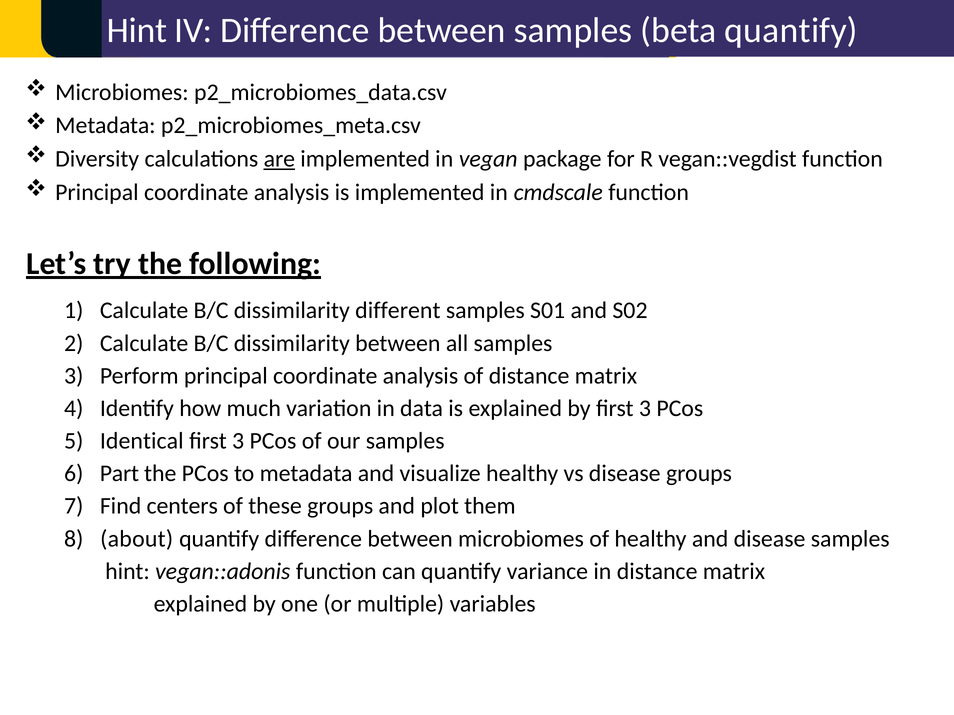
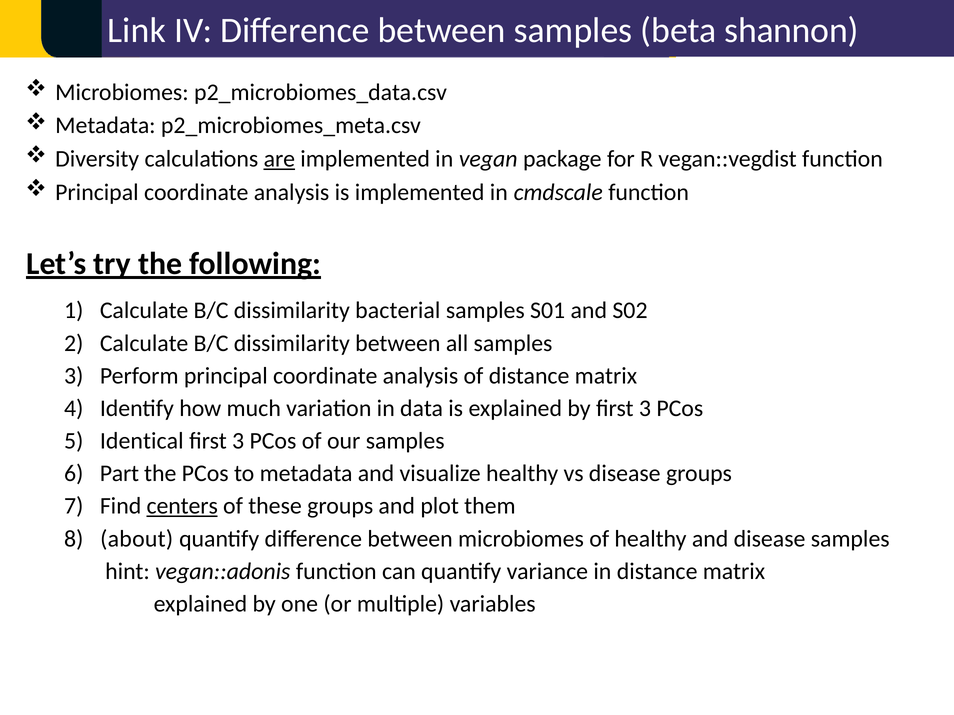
Hint at (137, 30): Hint -> Link
beta quantify: quantify -> shannon
different: different -> bacterial
centers underline: none -> present
